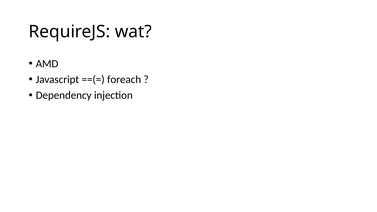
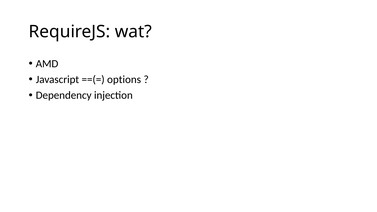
foreach: foreach -> options
